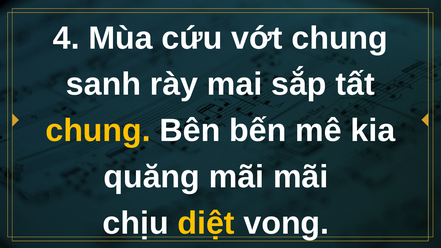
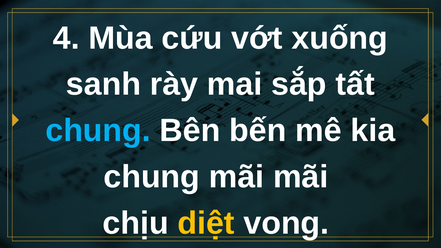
vớt chung: chung -> xuống
chung at (98, 131) colour: yellow -> light blue
quăng at (152, 177): quăng -> chung
